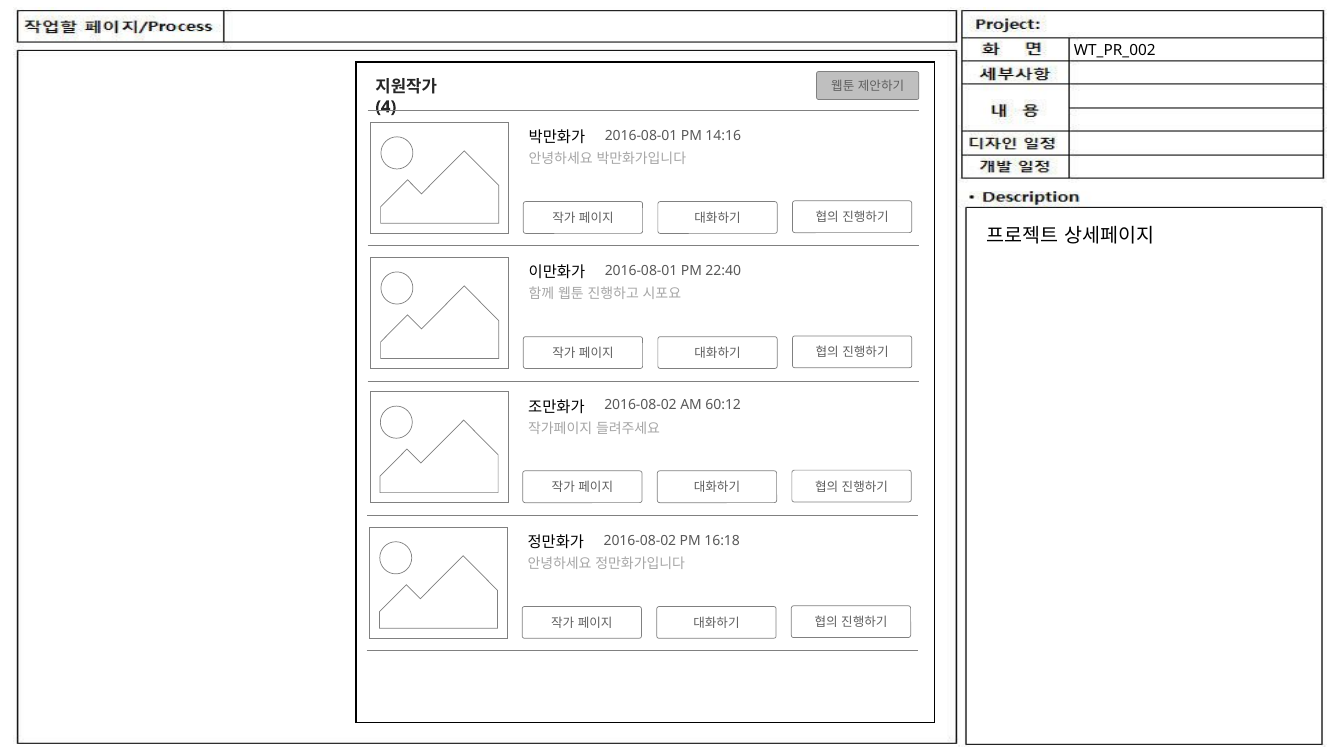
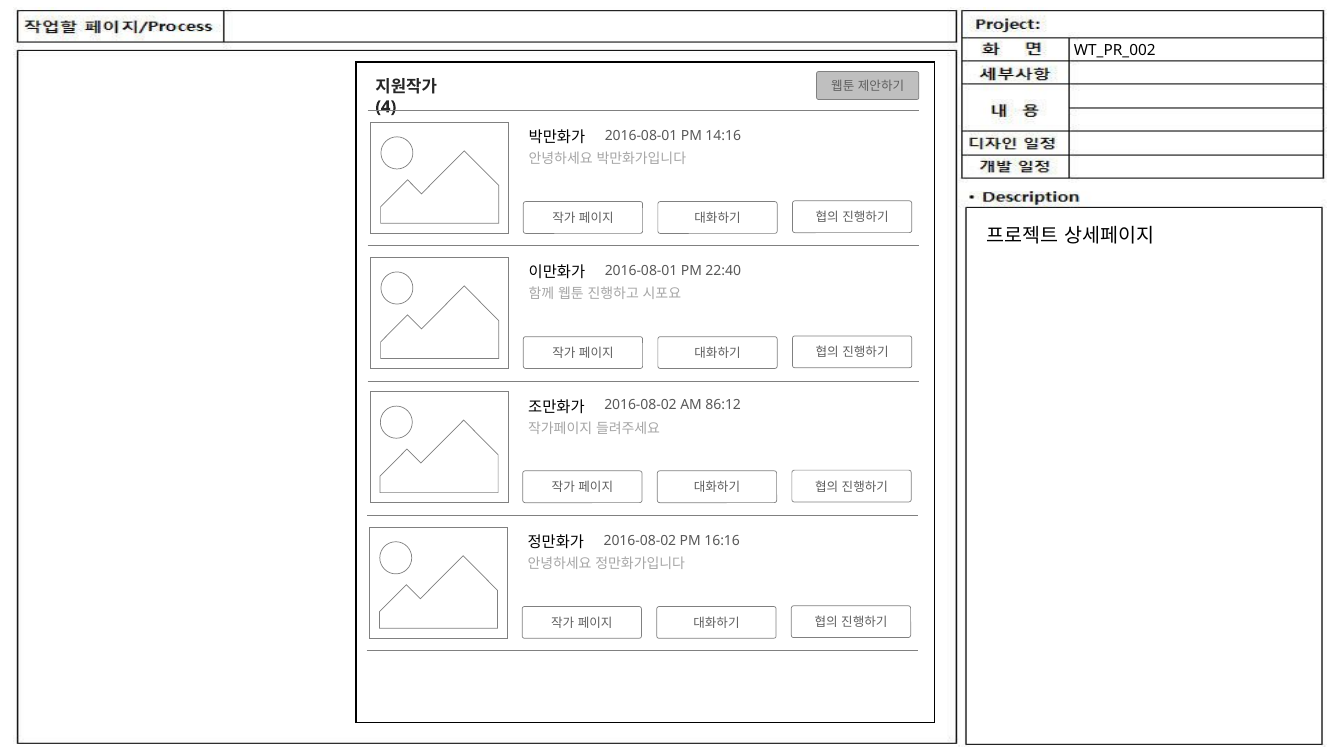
60:12: 60:12 -> 86:12
16:18: 16:18 -> 16:16
